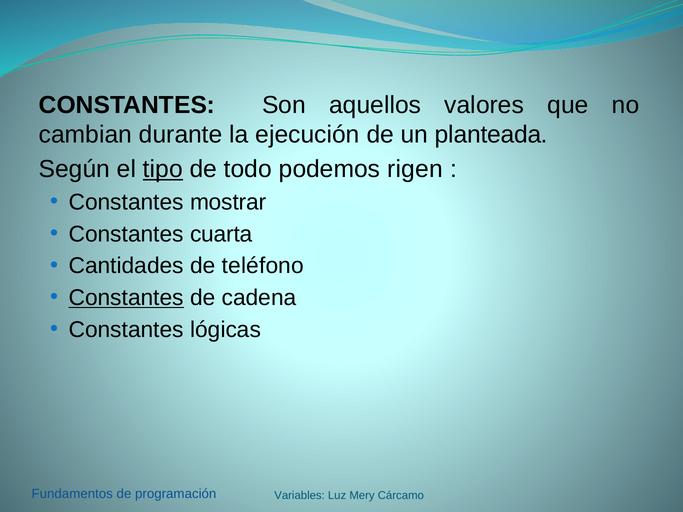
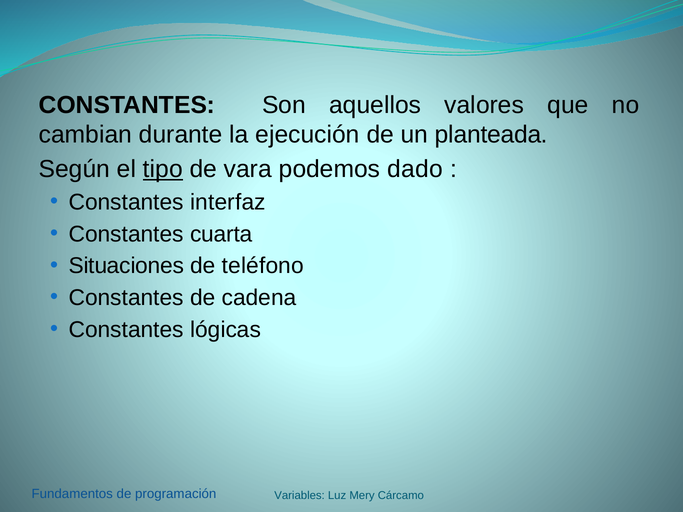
todo: todo -> vara
rigen: rigen -> dado
mostrar: mostrar -> interfaz
Cantidades: Cantidades -> Situaciones
Constantes at (126, 298) underline: present -> none
